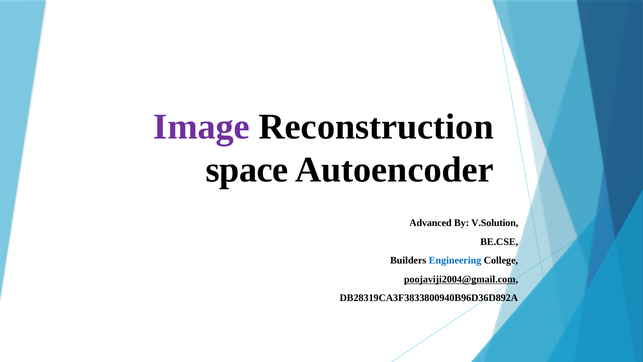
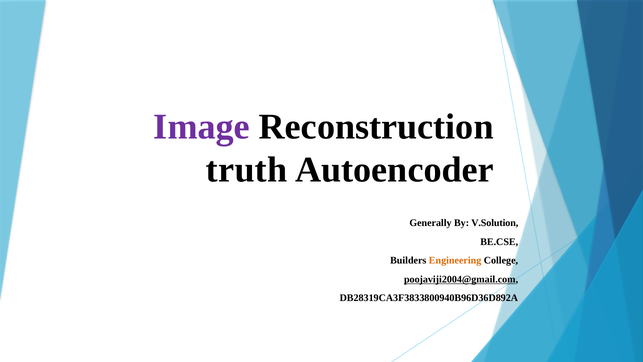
space: space -> truth
Advanced: Advanced -> Generally
Engineering colour: blue -> orange
